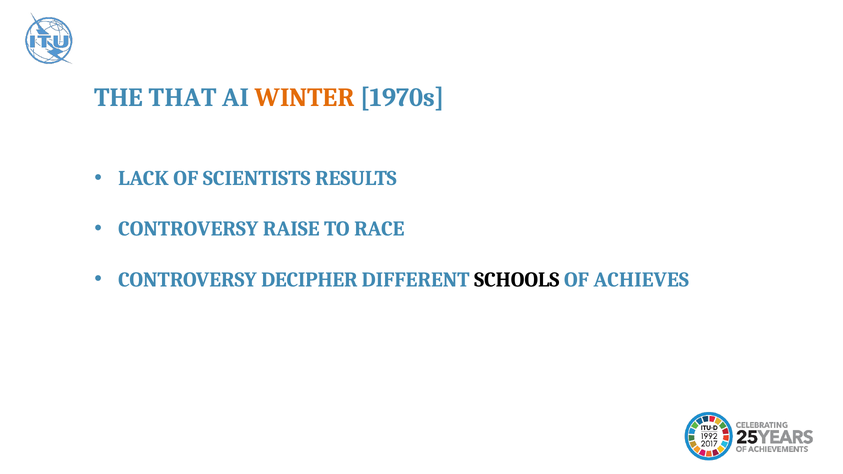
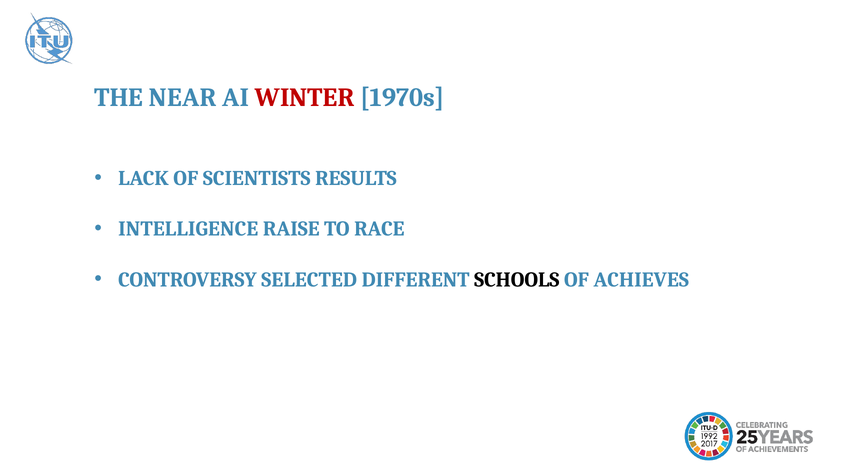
THAT: THAT -> NEAR
WINTER colour: orange -> red
CONTROVERSY at (188, 229): CONTROVERSY -> INTELLIGENCE
DECIPHER: DECIPHER -> SELECTED
